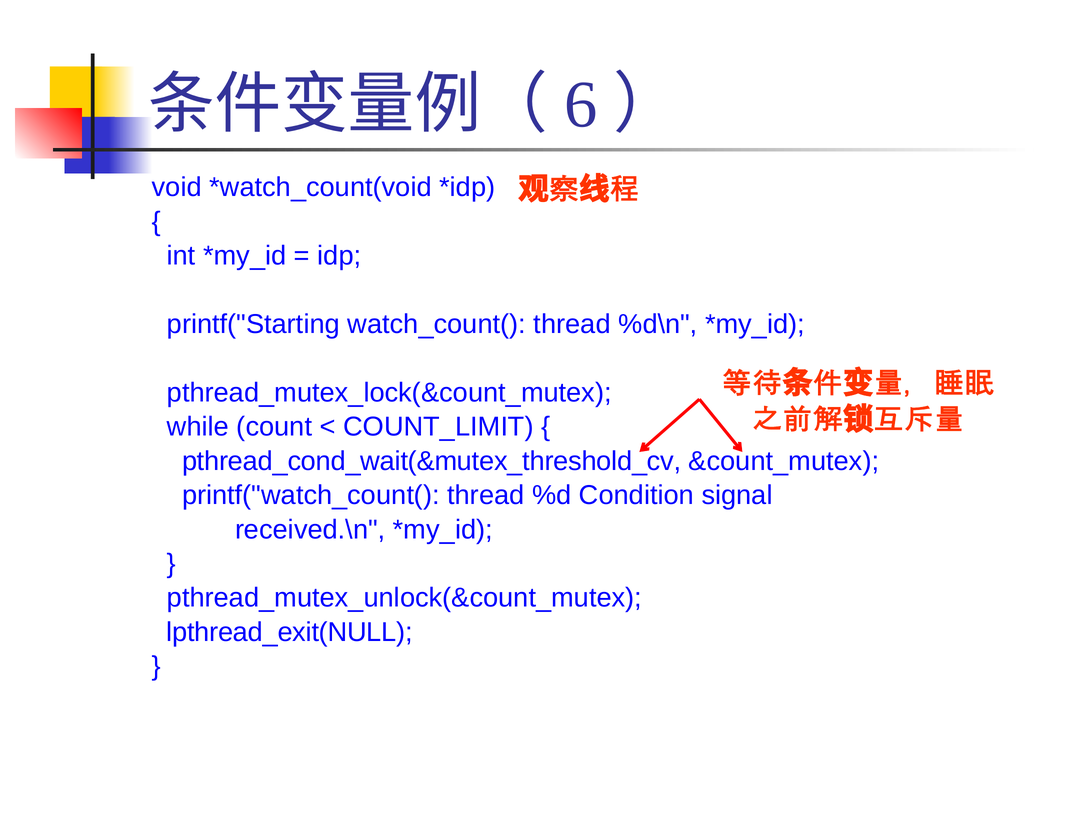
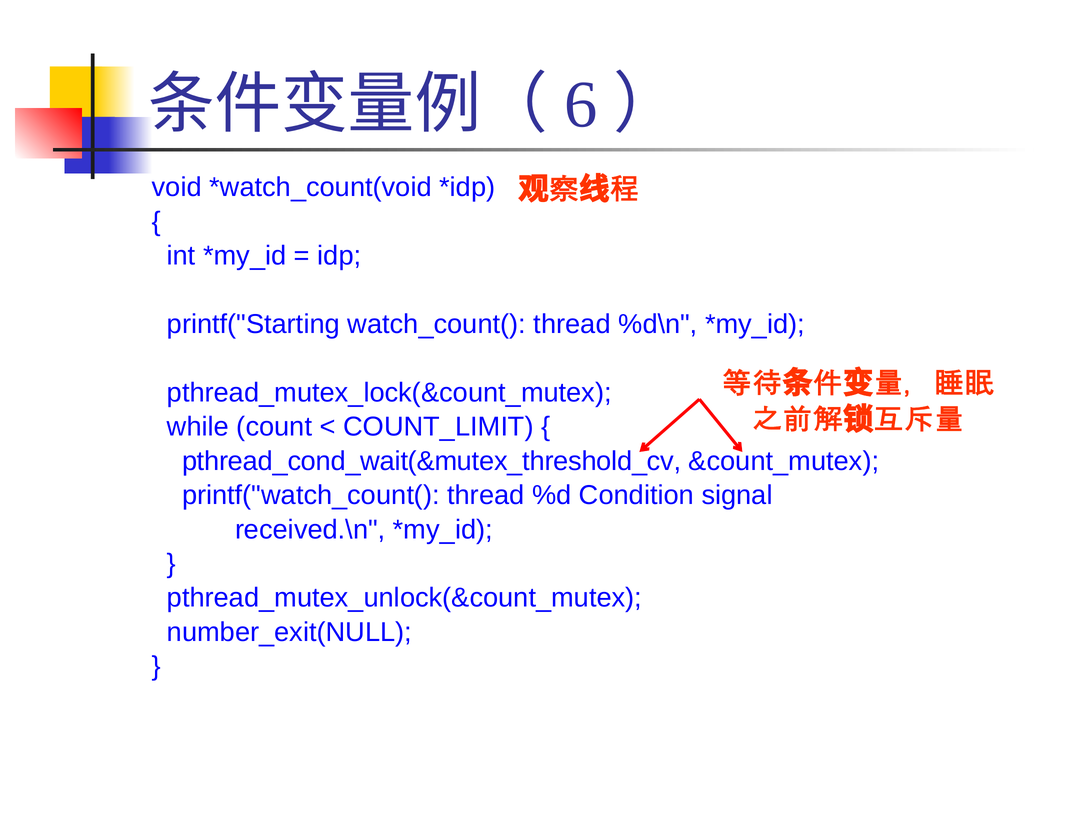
lpthread_exit(NULL: lpthread_exit(NULL -> number_exit(NULL
